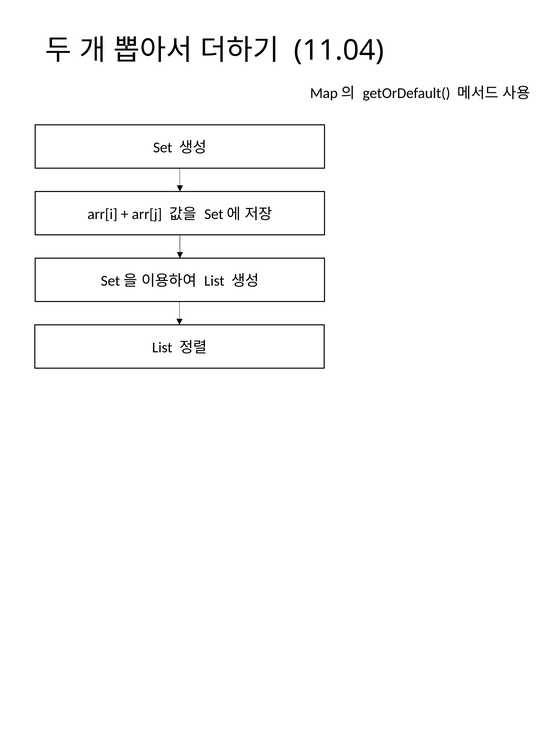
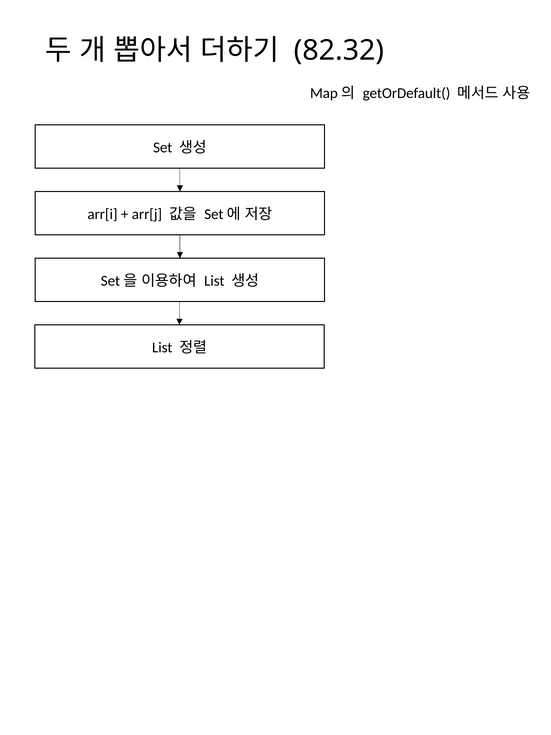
11.04: 11.04 -> 82.32
